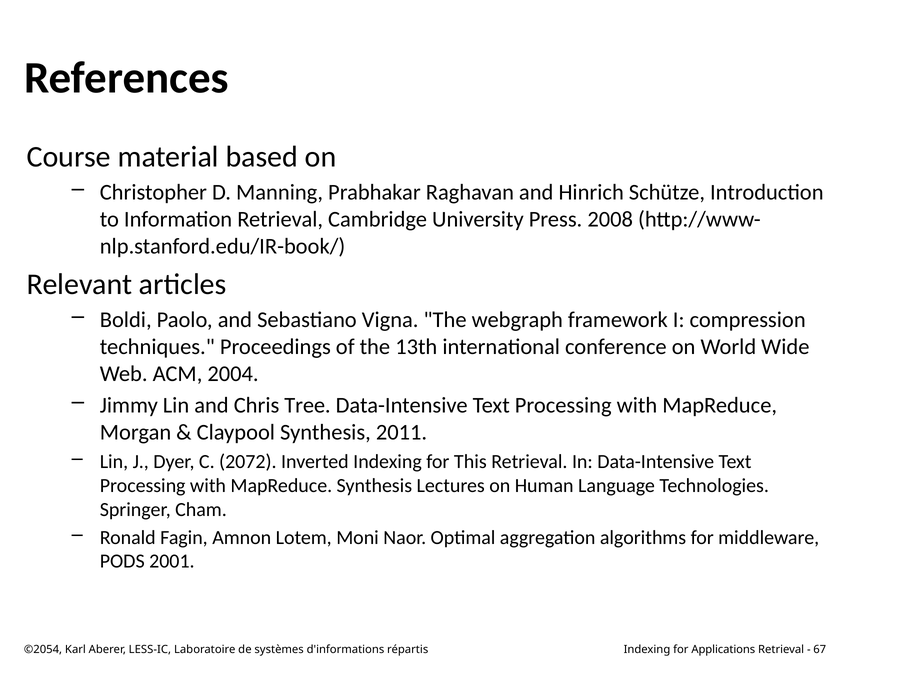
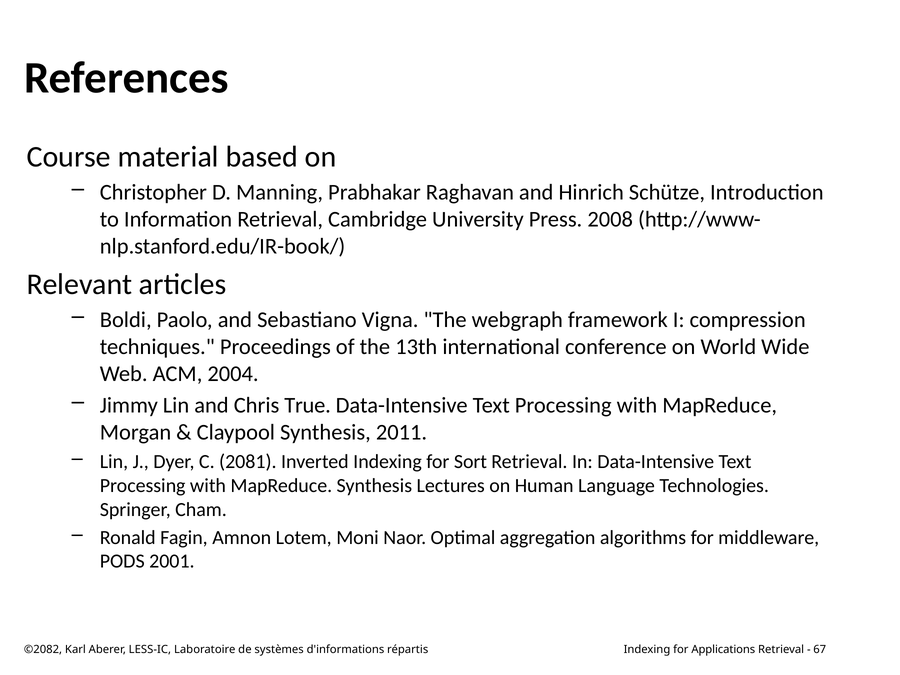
Tree: Tree -> True
2072: 2072 -> 2081
This: This -> Sort
©2054: ©2054 -> ©2082
